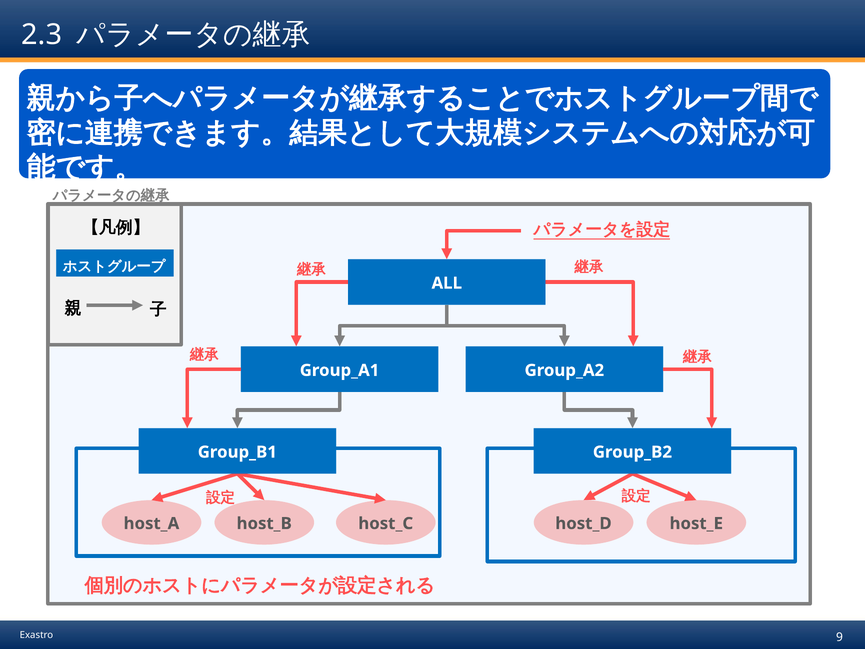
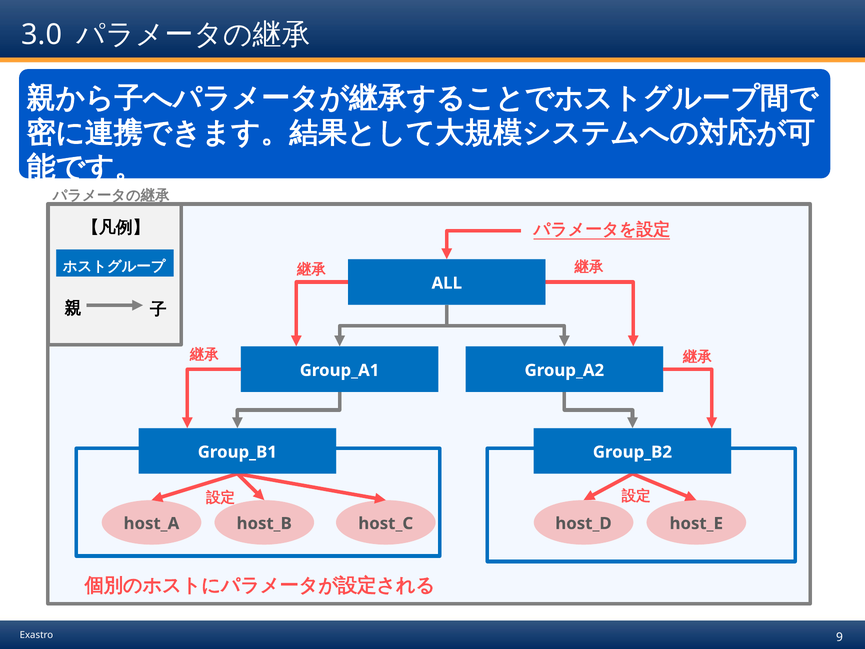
2.3: 2.3 -> 3.0
